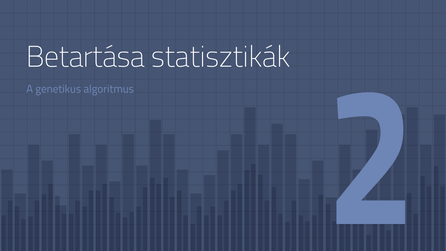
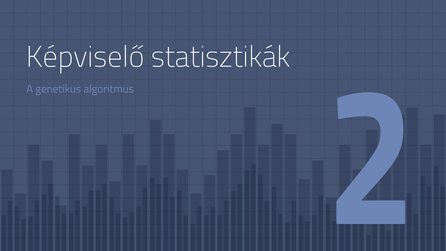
Betartása: Betartása -> Képviselő
